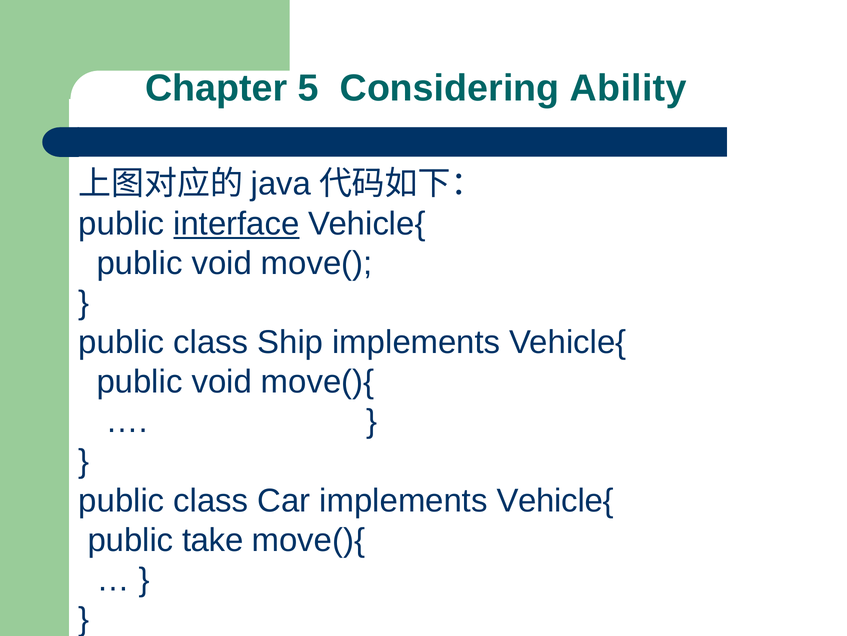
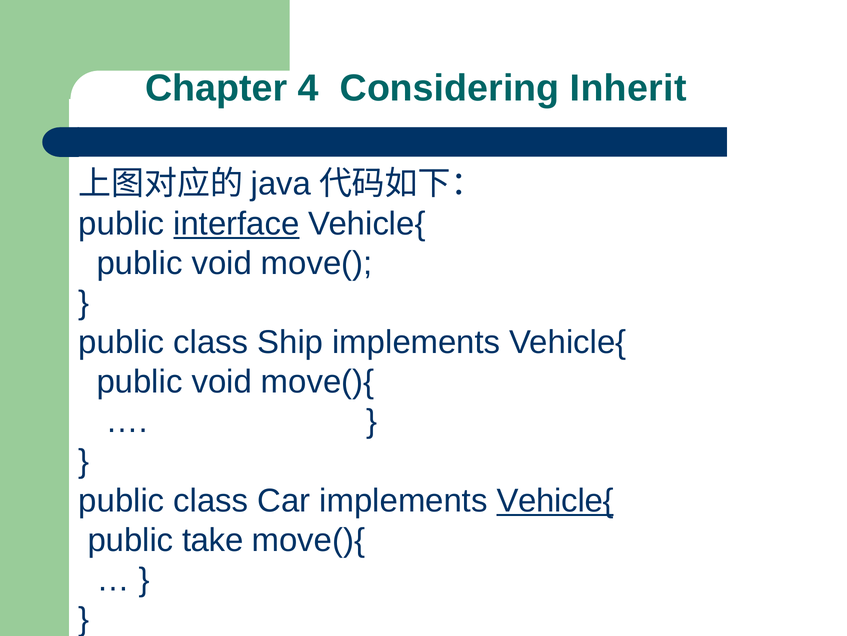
5: 5 -> 4
Ability: Ability -> Inherit
Vehicle{ at (555, 500) underline: none -> present
